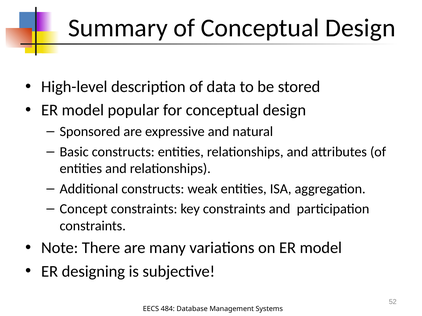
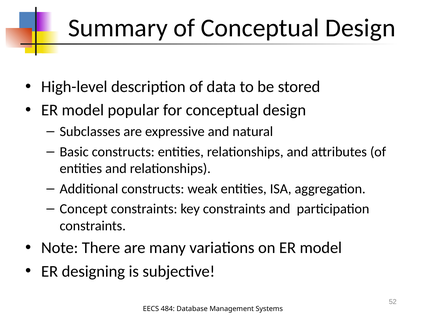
Sponsored: Sponsored -> Subclasses
